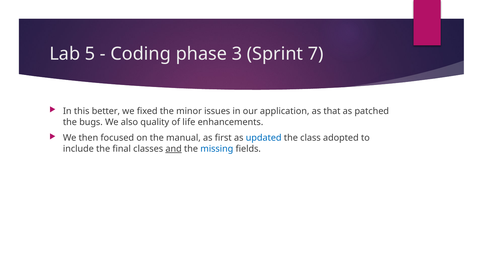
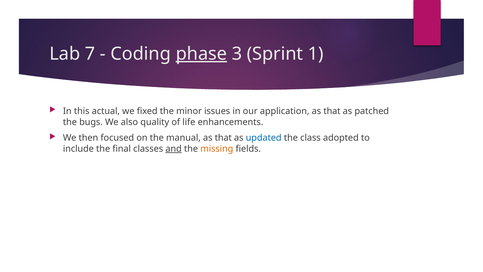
5: 5 -> 7
phase underline: none -> present
7: 7 -> 1
better: better -> actual
manual as first: first -> that
missing colour: blue -> orange
